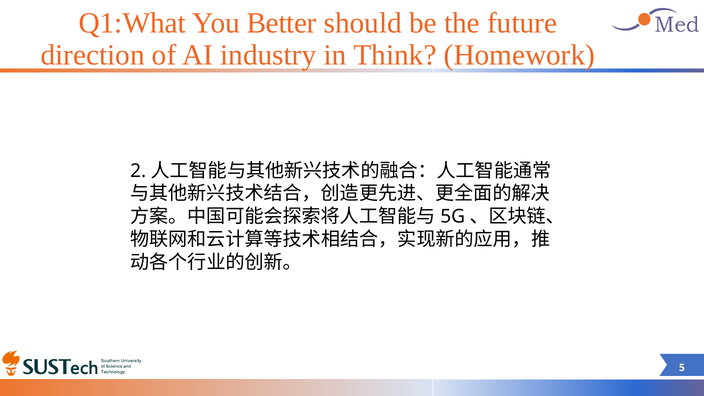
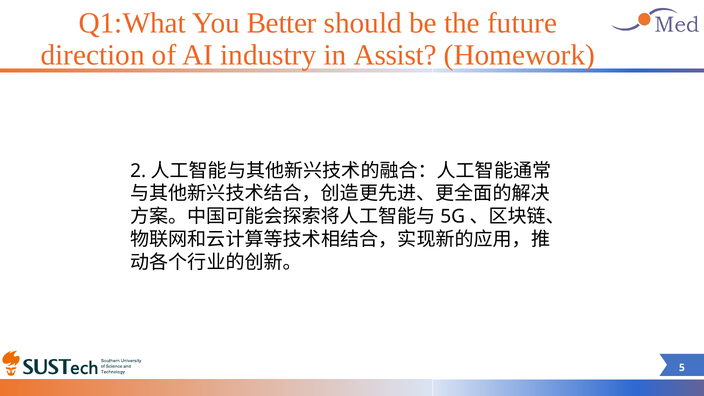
Think: Think -> Assist
